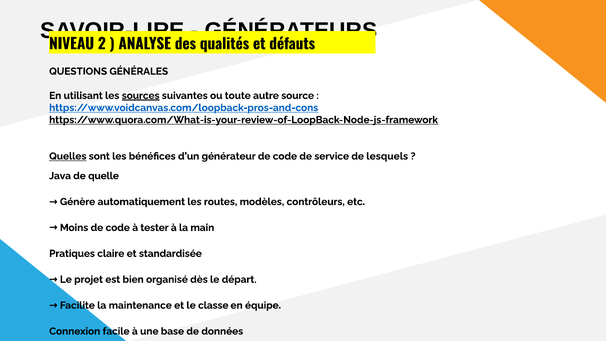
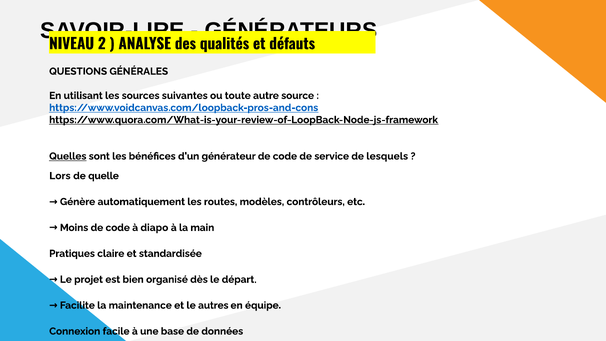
sources underline: present -> none
Java at (60, 176): Java -> Lors
tester: tester -> diapo
classe: classe -> autres
